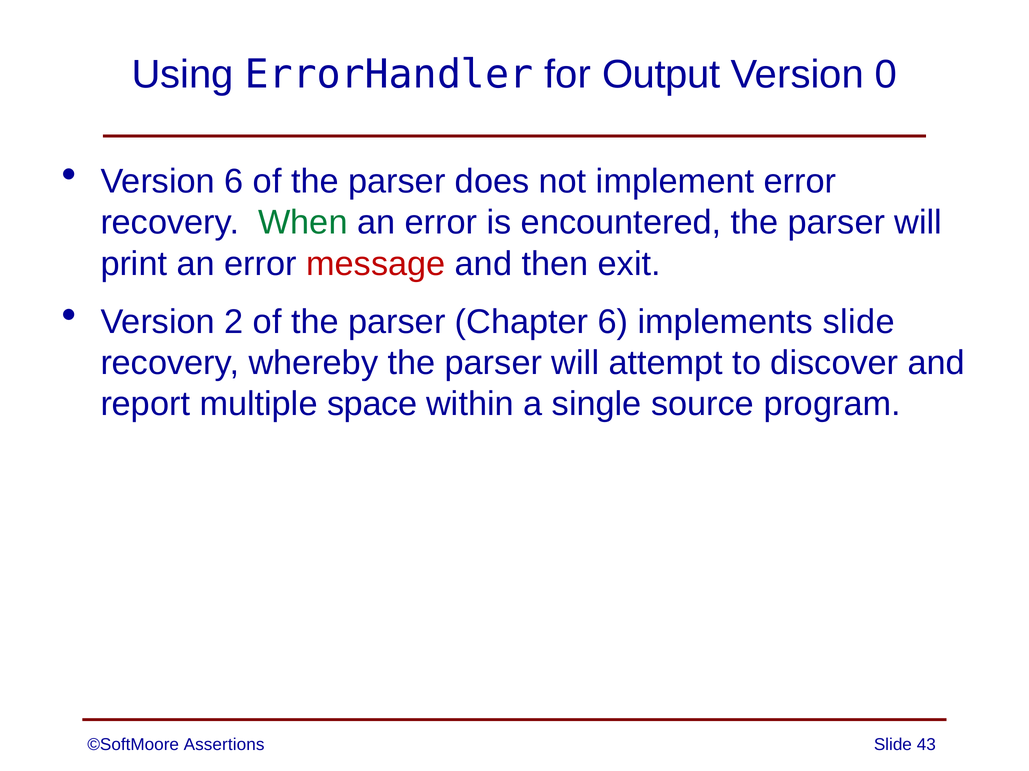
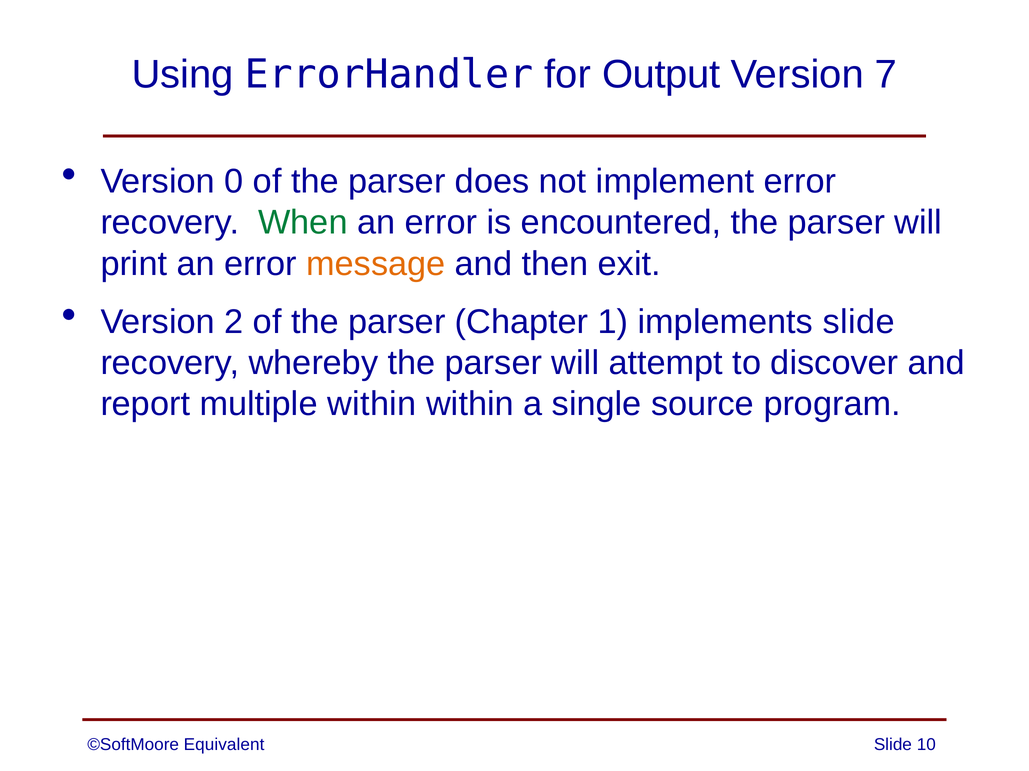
0: 0 -> 7
Version 6: 6 -> 0
message colour: red -> orange
Chapter 6: 6 -> 1
multiple space: space -> within
Assertions: Assertions -> Equivalent
43: 43 -> 10
